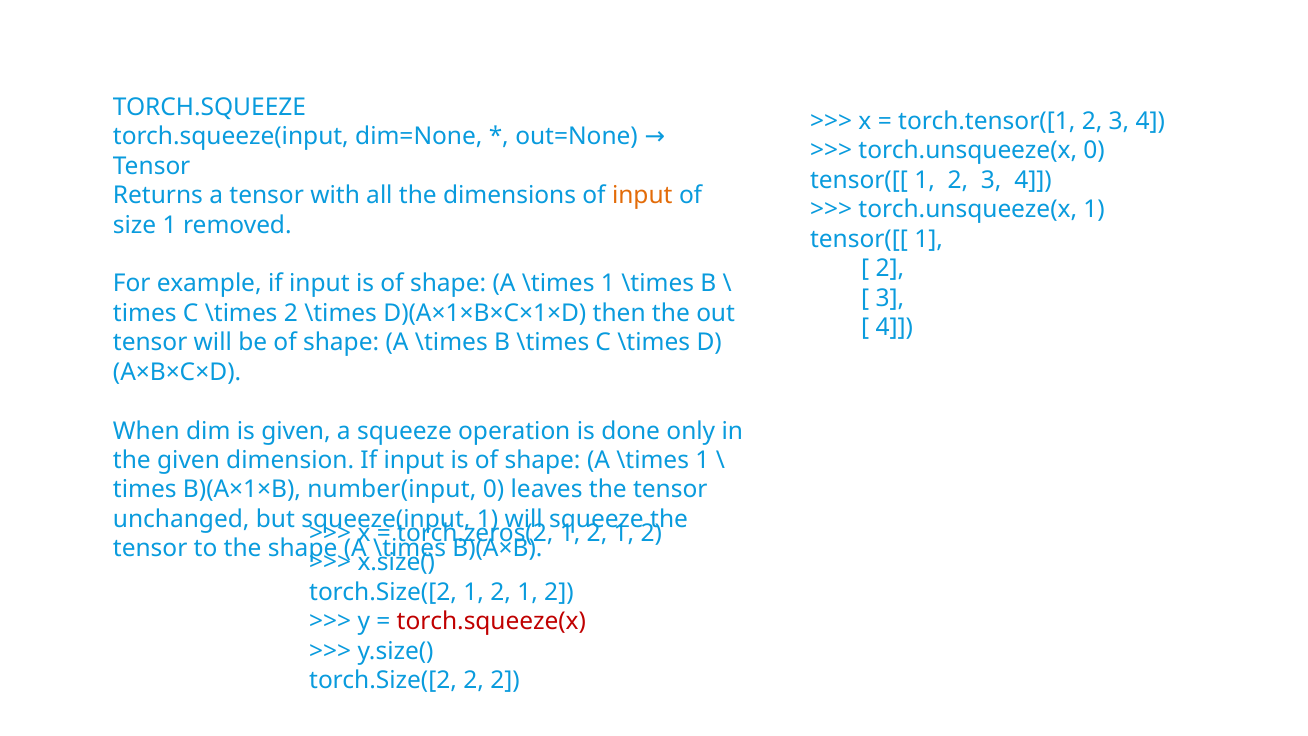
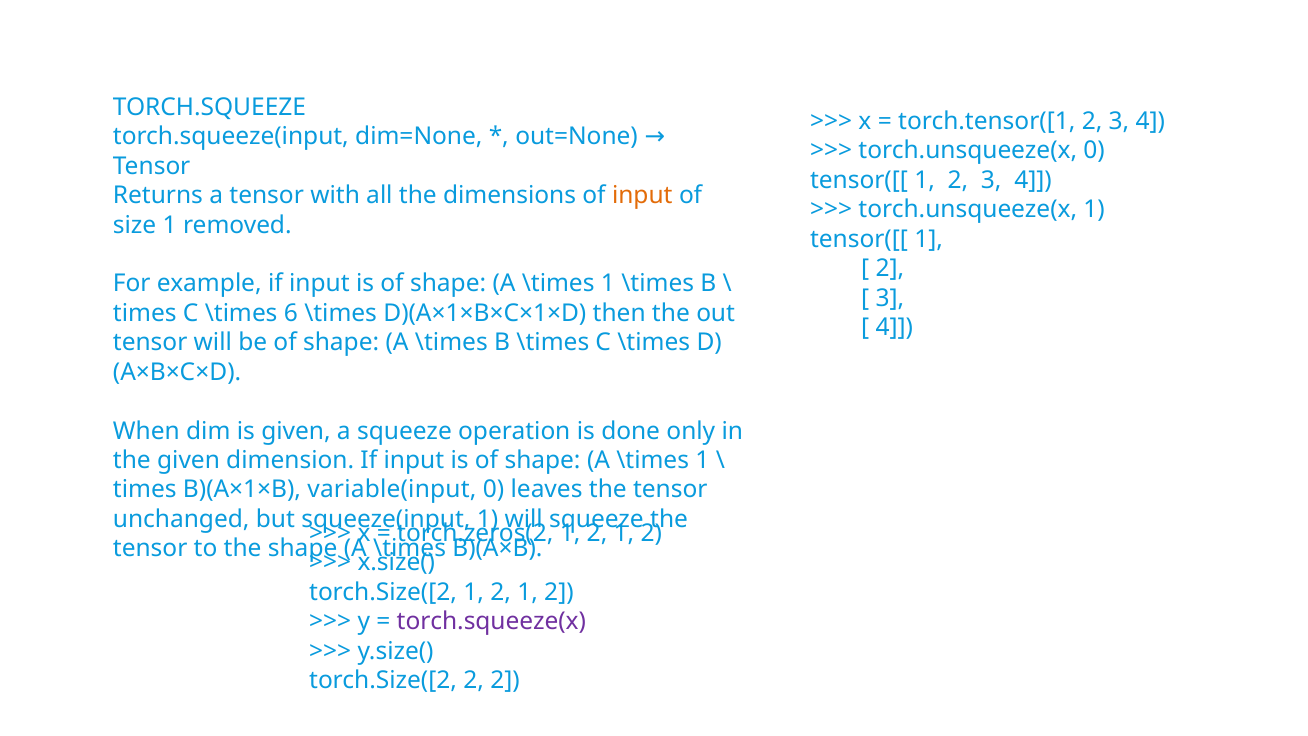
\times 2: 2 -> 6
number(input: number(input -> variable(input
torch.squeeze(x colour: red -> purple
